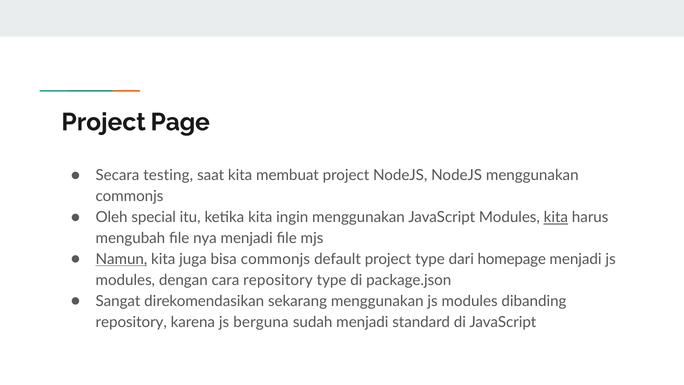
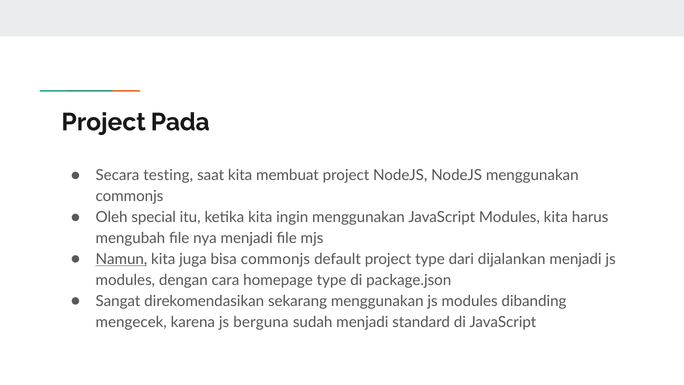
Page: Page -> Pada
kita at (556, 217) underline: present -> none
homepage: homepage -> dijalankan
cara repository: repository -> homepage
repository at (131, 322): repository -> mengecek
